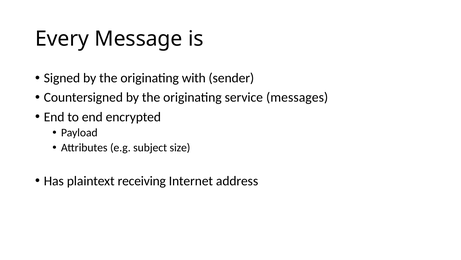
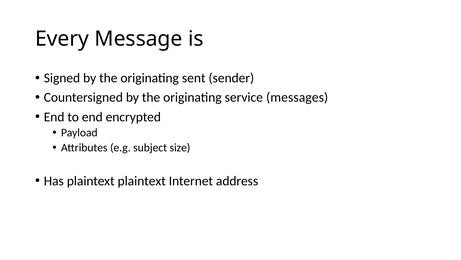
with: with -> sent
plaintext receiving: receiving -> plaintext
